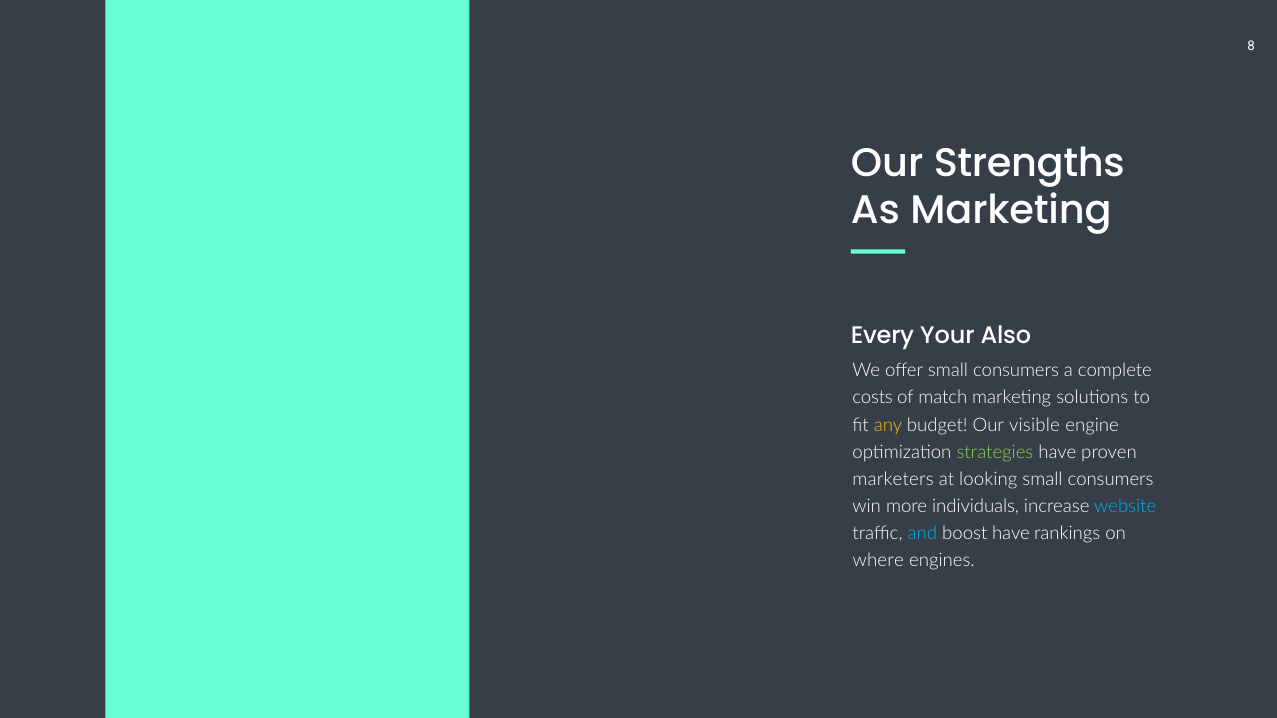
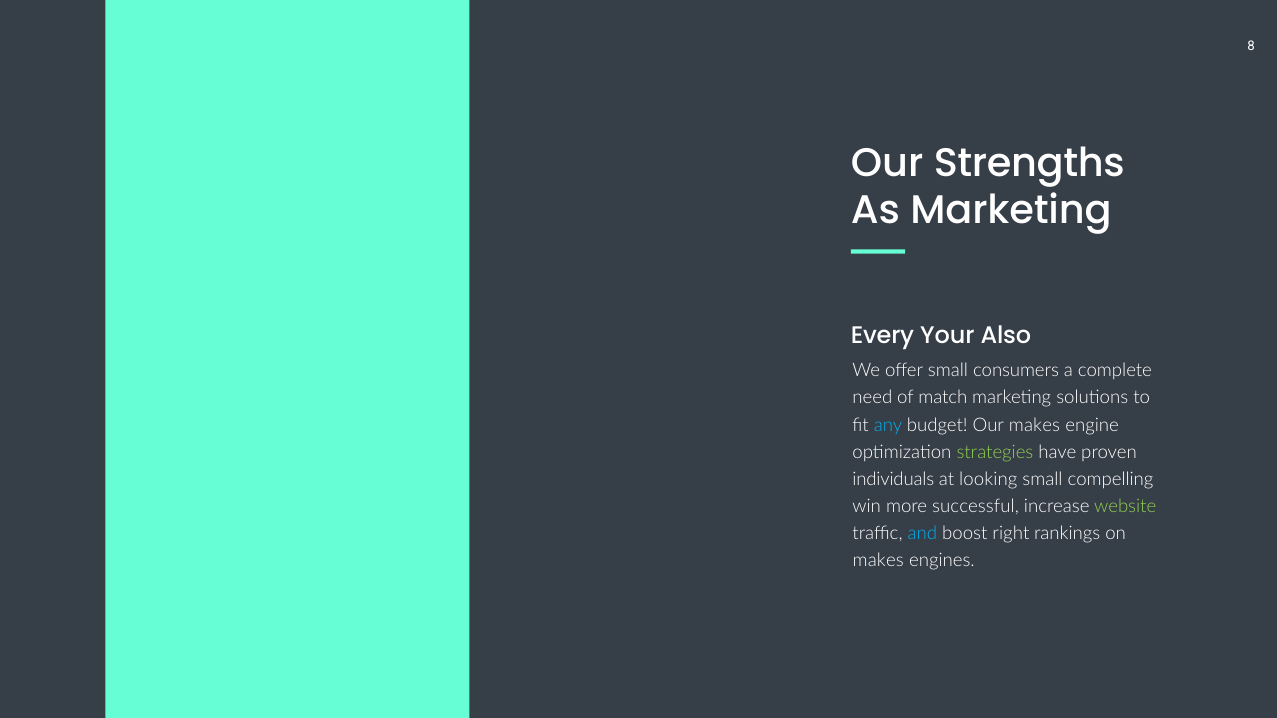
costs: costs -> need
any colour: yellow -> light blue
Our visible: visible -> makes
marketers: marketers -> individuals
consumers at (1111, 480): consumers -> compelling
individuals: individuals -> successful
website colour: light blue -> light green
boost have: have -> right
where at (878, 561): where -> makes
